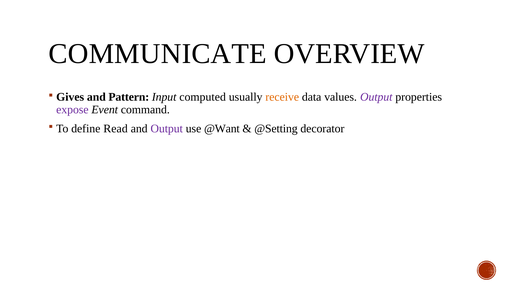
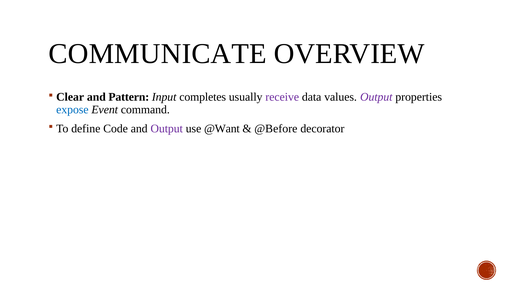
Gives: Gives -> Clear
computed: computed -> completes
receive colour: orange -> purple
expose colour: purple -> blue
Read: Read -> Code
@Setting: @Setting -> @Before
